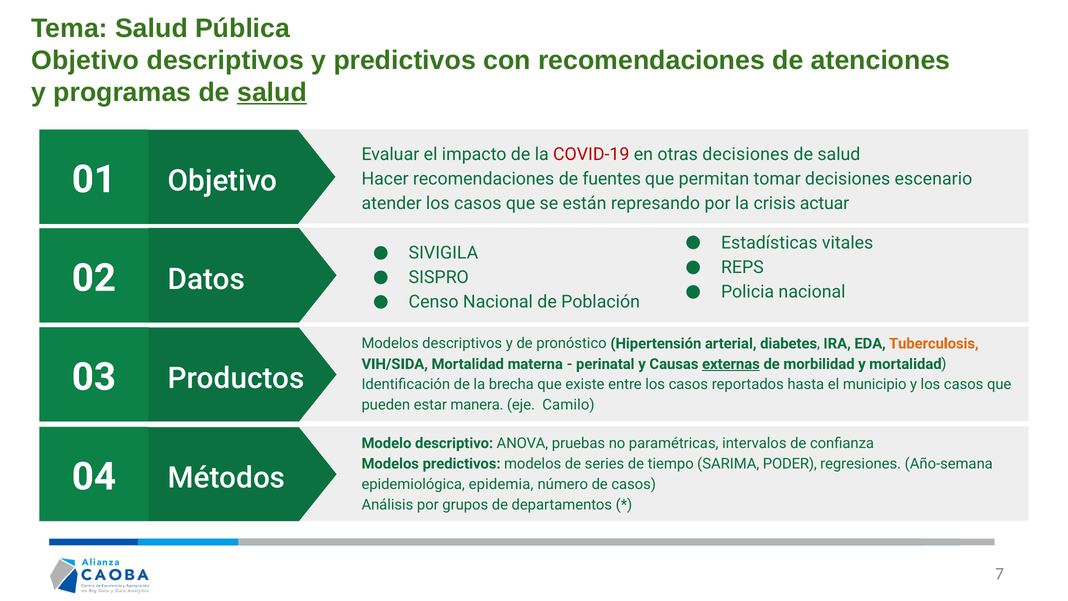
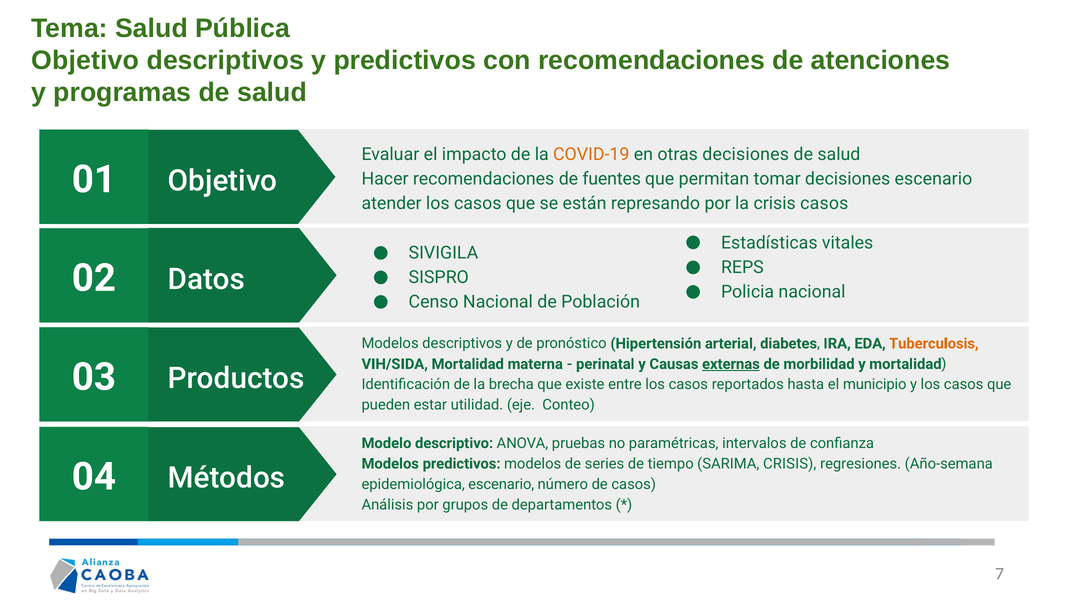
salud at (272, 92) underline: present -> none
COVID-19 colour: red -> orange
crisis actuar: actuar -> casos
manera: manera -> utilidad
Camilo: Camilo -> Conteo
SARIMA PODER: PODER -> CRISIS
epidemiológica epidemia: epidemia -> escenario
